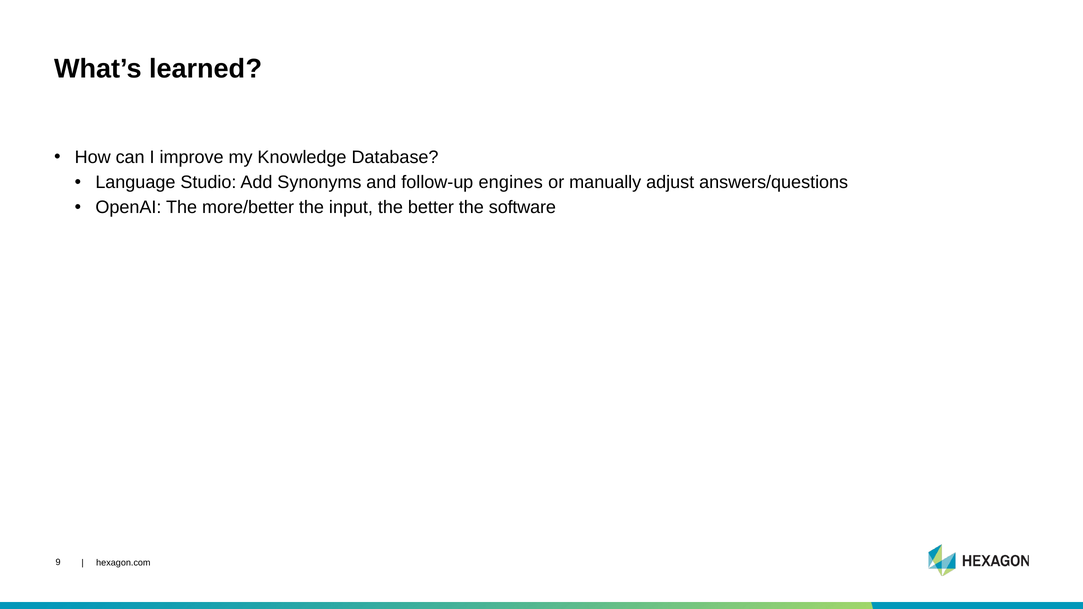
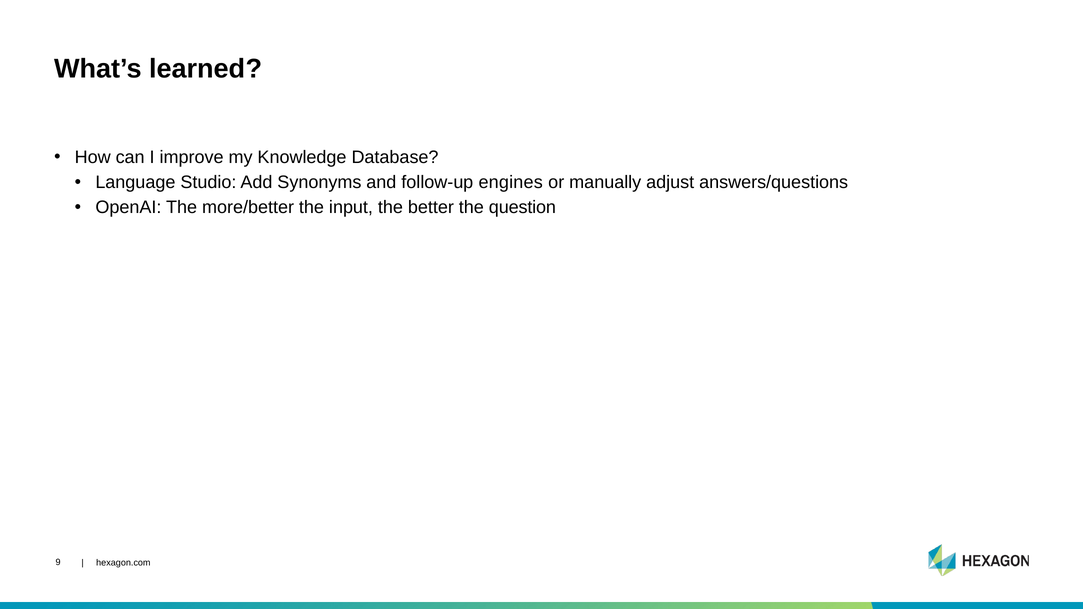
software: software -> question
